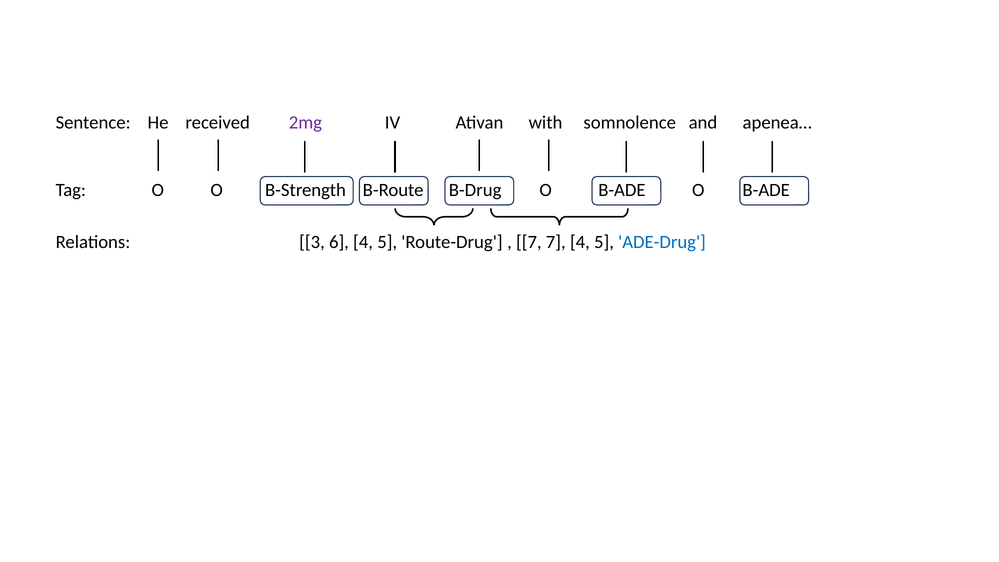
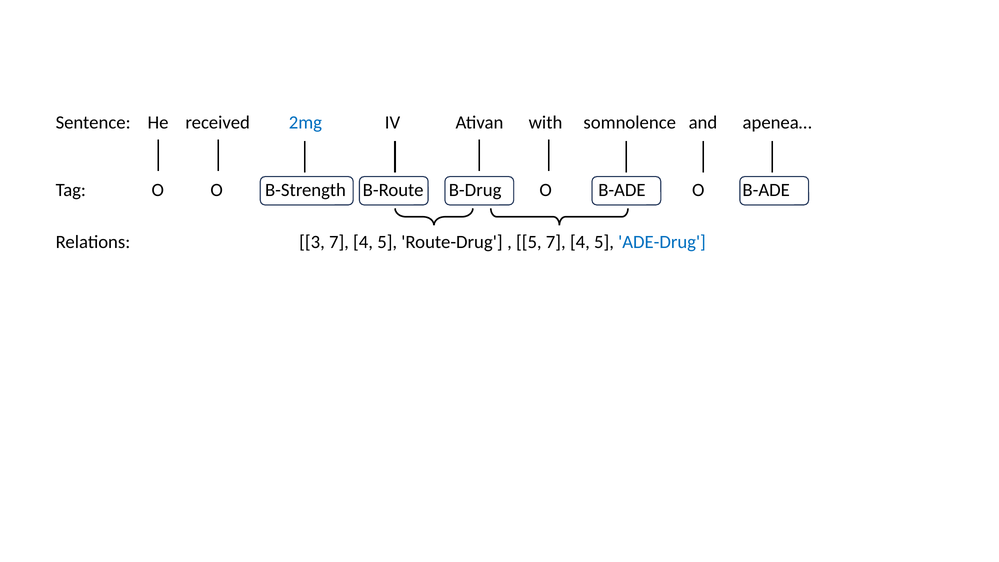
2mg colour: purple -> blue
3 6: 6 -> 7
Route-Drug 7: 7 -> 5
